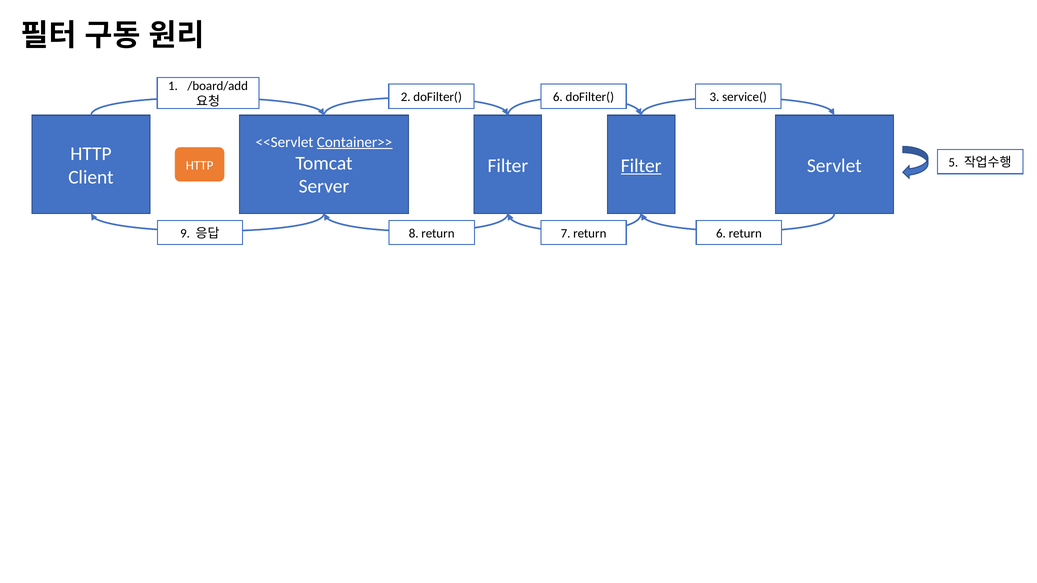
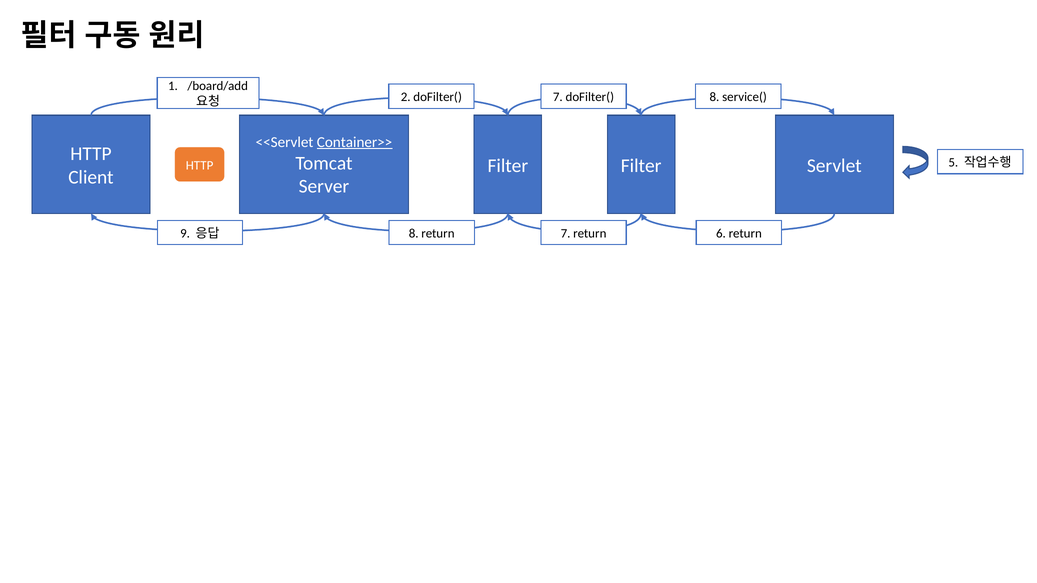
doFilter( 6: 6 -> 7
doFilter( 3: 3 -> 8
Filter at (641, 166) underline: present -> none
